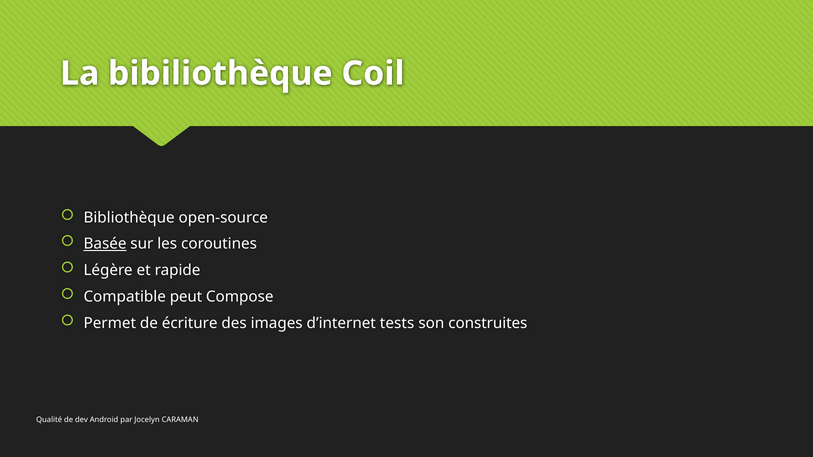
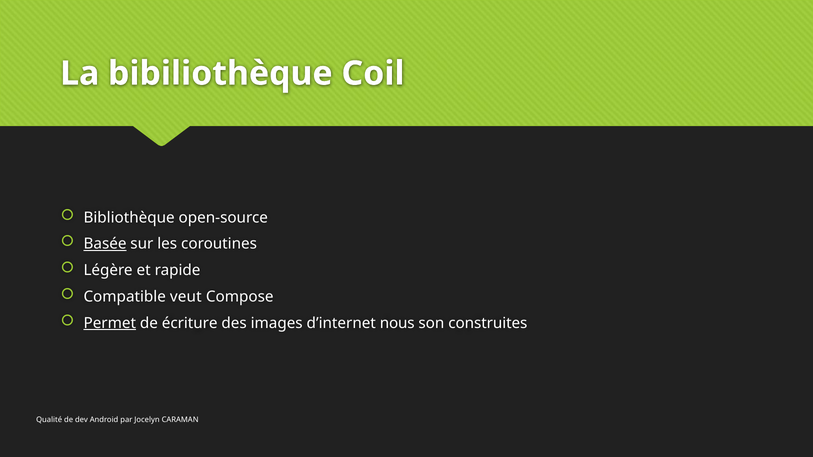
peut: peut -> veut
Permet underline: none -> present
tests: tests -> nous
